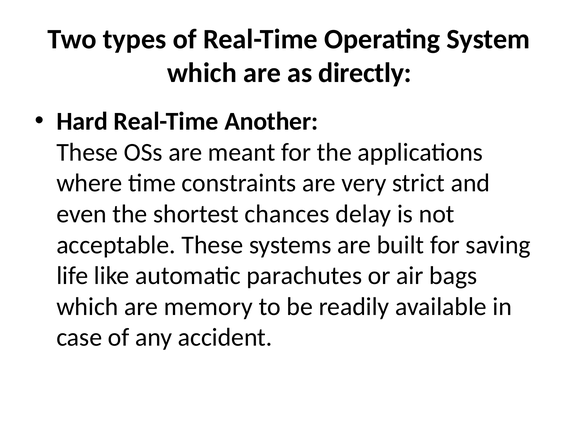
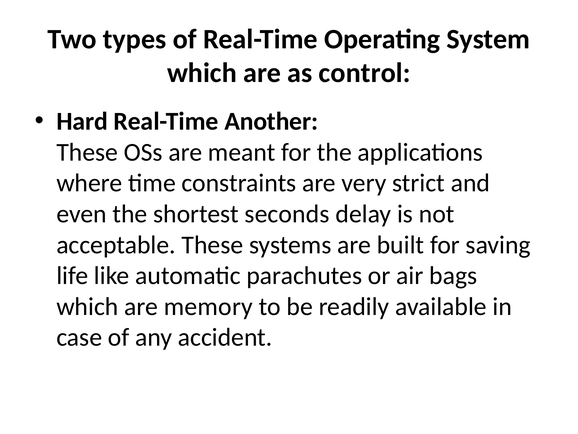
directly: directly -> control
chances: chances -> seconds
